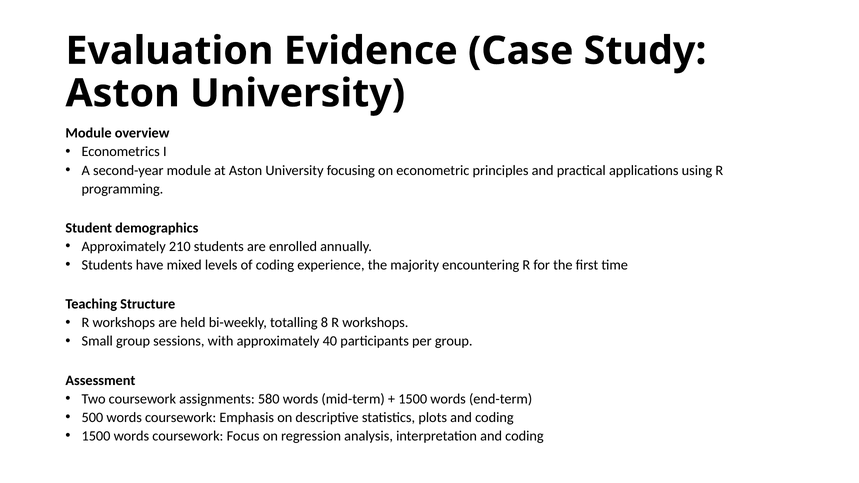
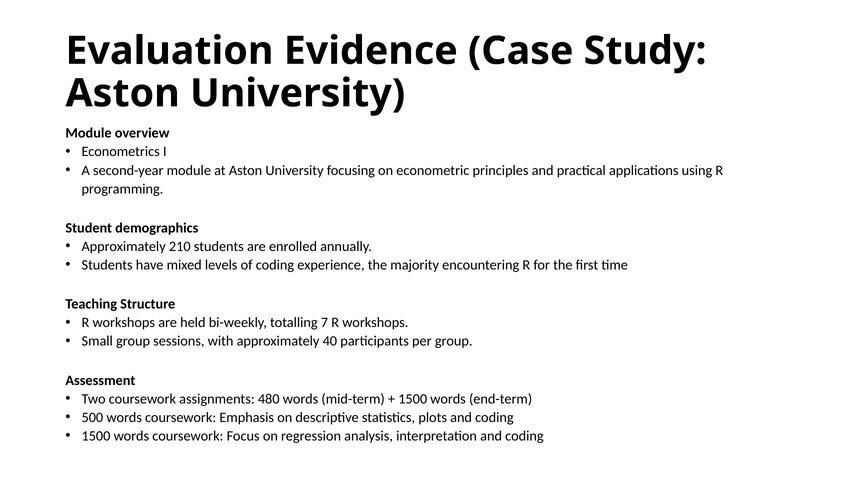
8: 8 -> 7
580: 580 -> 480
